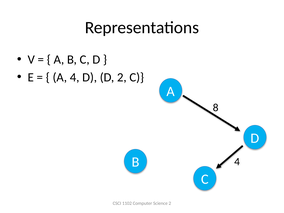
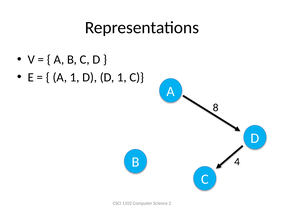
A 4: 4 -> 1
D 2: 2 -> 1
